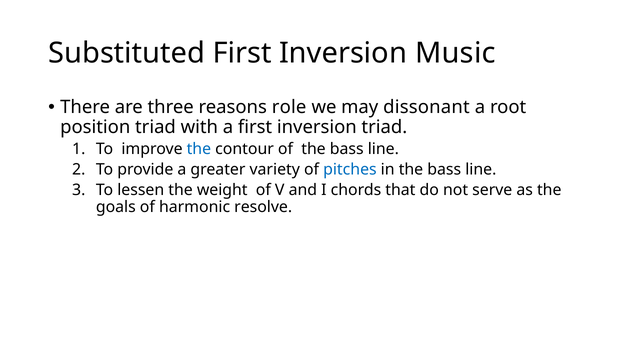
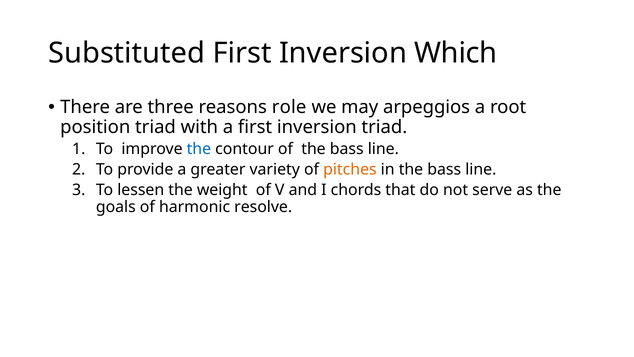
Music: Music -> Which
dissonant: dissonant -> arpeggios
pitches colour: blue -> orange
